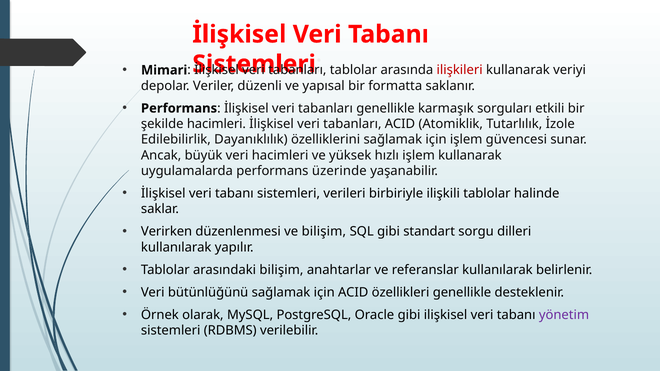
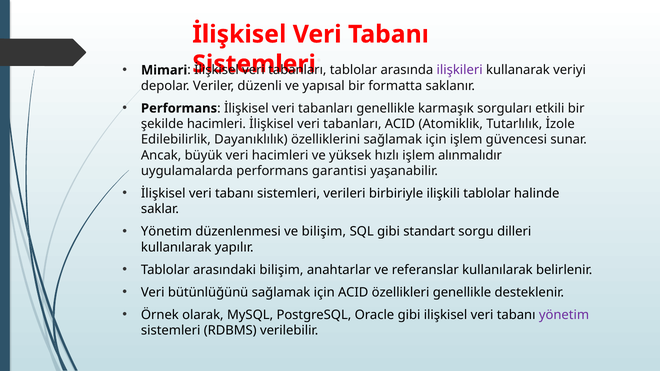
ilişkileri colour: red -> purple
işlem kullanarak: kullanarak -> alınmalıdır
üzerinde: üzerinde -> garantisi
Verirken at (167, 232): Verirken -> Yönetim
